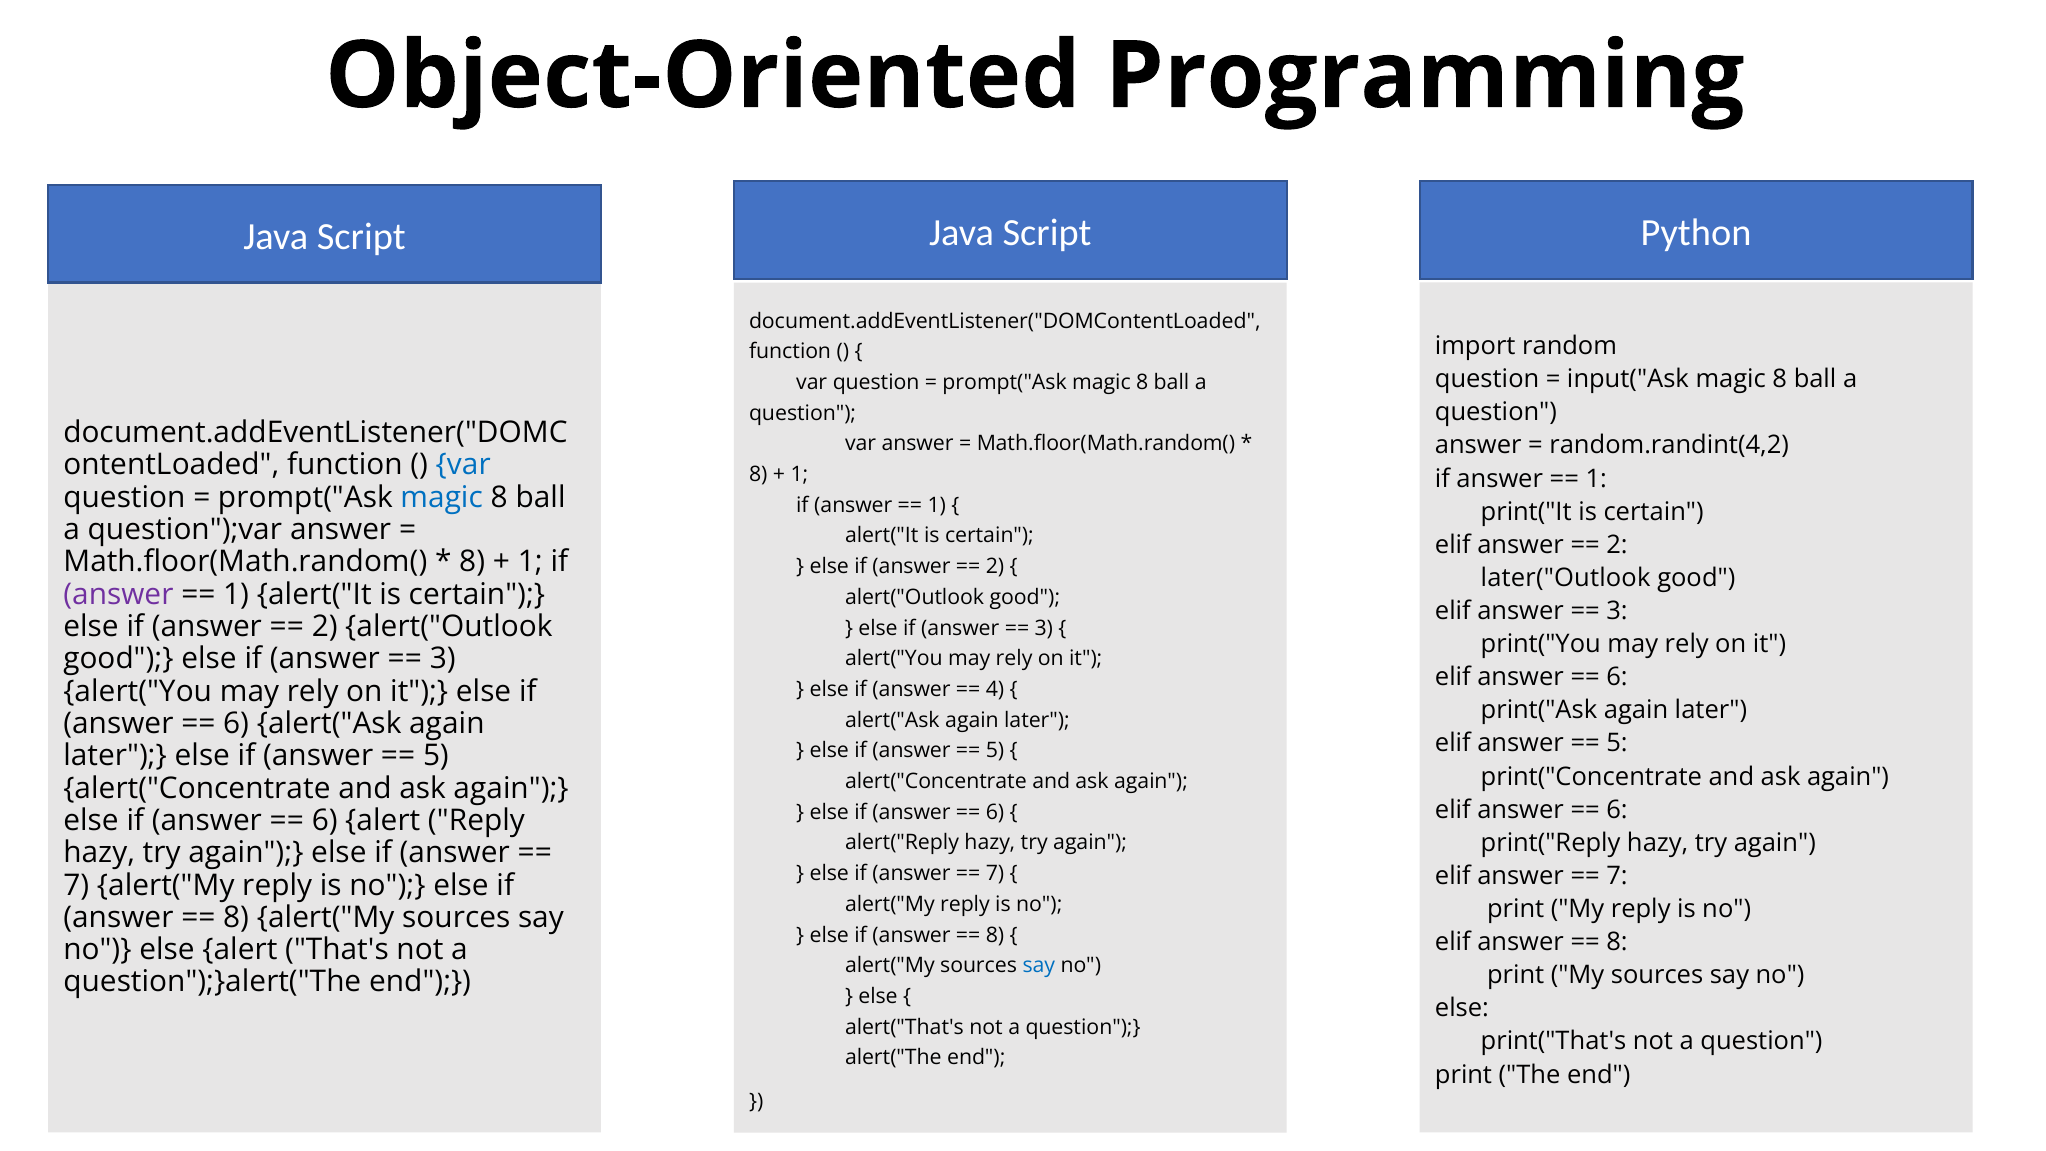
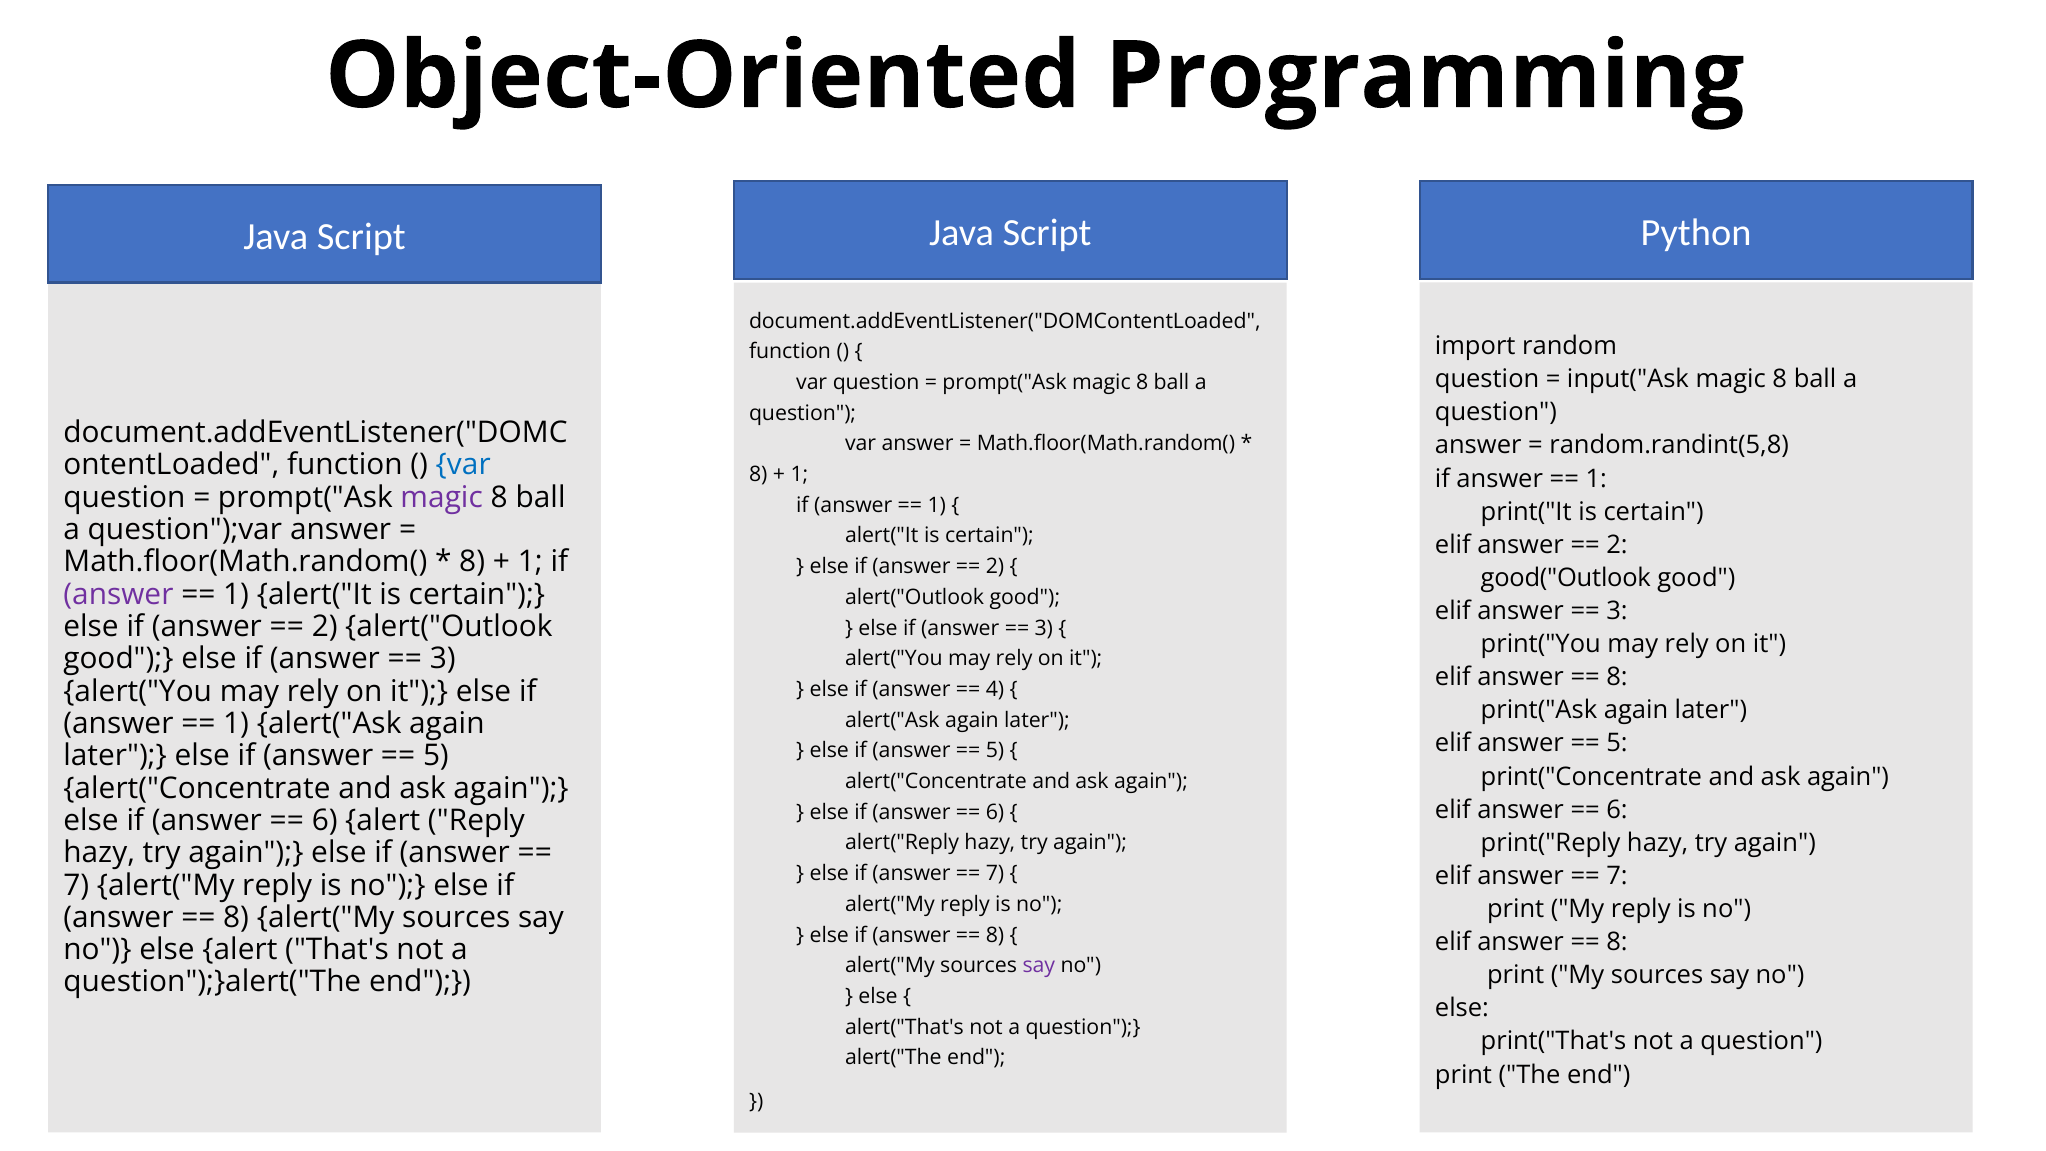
random.randint(4,2: random.randint(4,2 -> random.randint(5,8
magic at (442, 497) colour: blue -> purple
later("Outlook: later("Outlook -> good("Outlook
6 at (1617, 677): 6 -> 8
6 at (236, 723): 6 -> 1
say at (1039, 966) colour: blue -> purple
